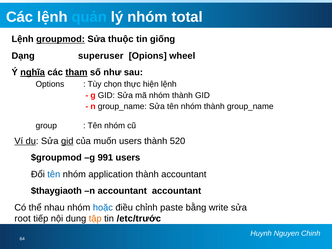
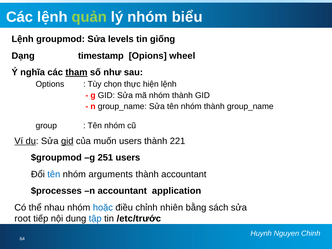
quản colour: light blue -> light green
total: total -> biểu
groupmod underline: present -> none
thuộc: thuộc -> levels
superuser: superuser -> timestamp
nghĩa underline: present -> none
520: 520 -> 221
991: 991 -> 251
application: application -> arguments
$thaygiaoth: $thaygiaoth -> $processes
accountant accountant: accountant -> application
paste: paste -> nhiên
write: write -> sách
tập colour: orange -> blue
